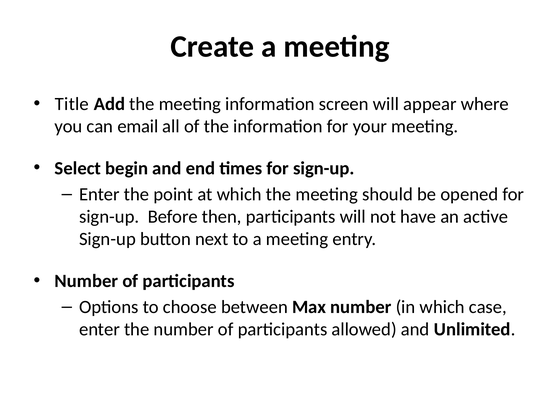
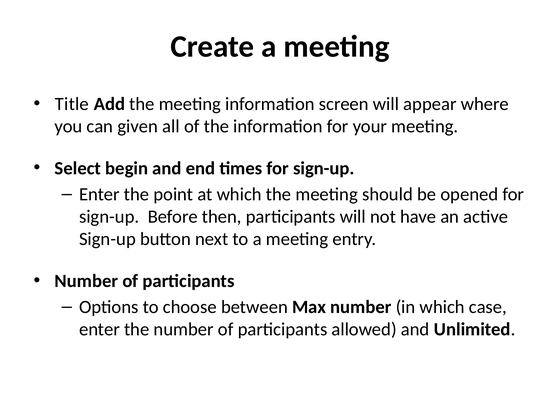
email: email -> given
